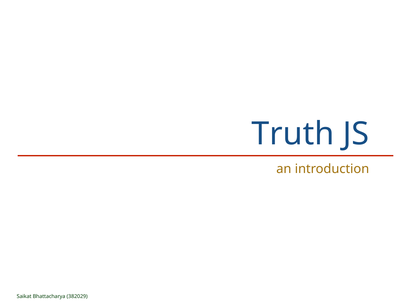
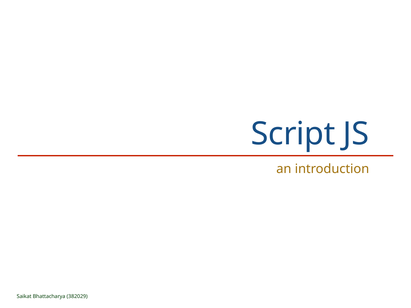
Truth: Truth -> Script
